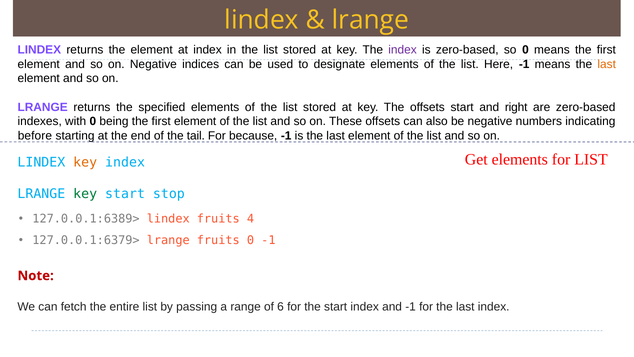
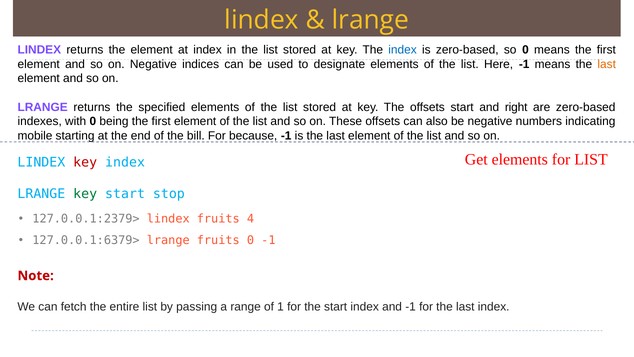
index at (403, 50) colour: purple -> blue
before: before -> mobile
tail: tail -> bill
key at (85, 162) colour: orange -> red
127.0.0.1:6389>: 127.0.0.1:6389> -> 127.0.0.1:2379>
6: 6 -> 1
